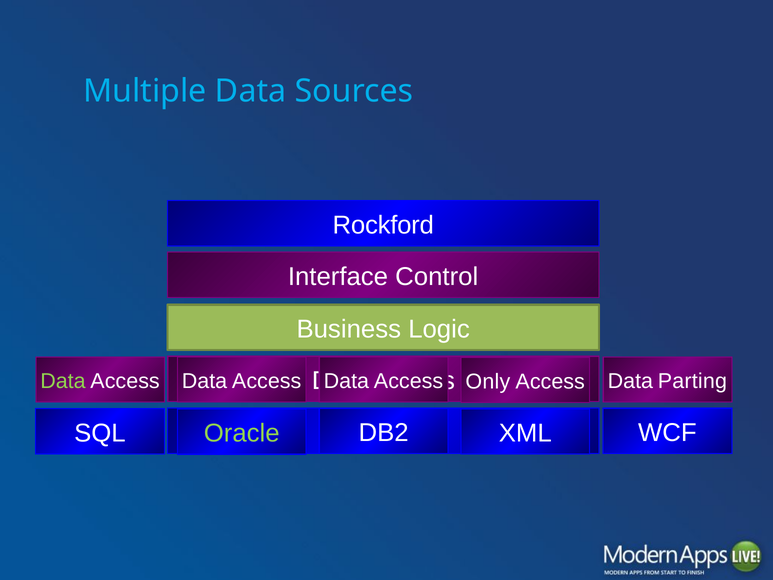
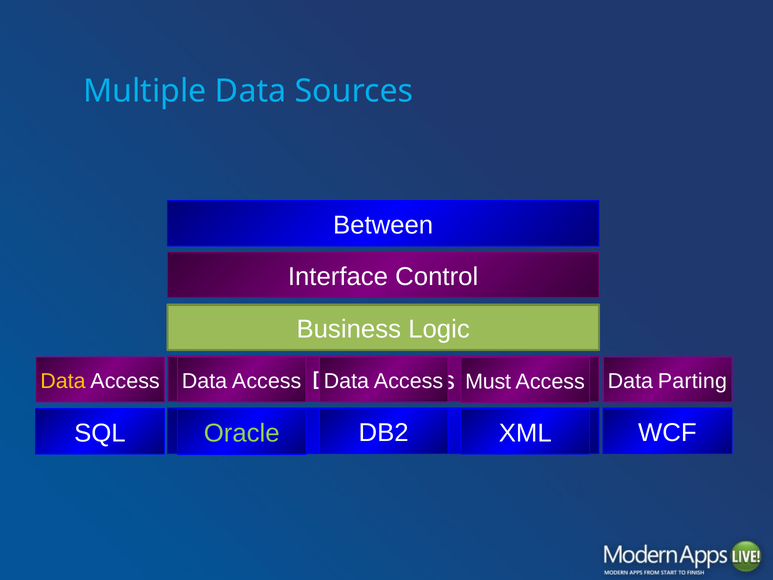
Rockford: Rockford -> Between
Data at (63, 381) colour: light green -> yellow
Only: Only -> Must
